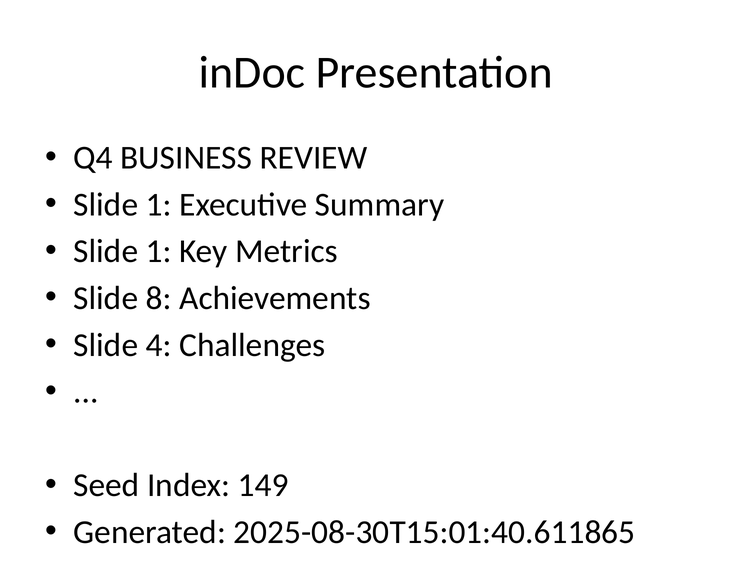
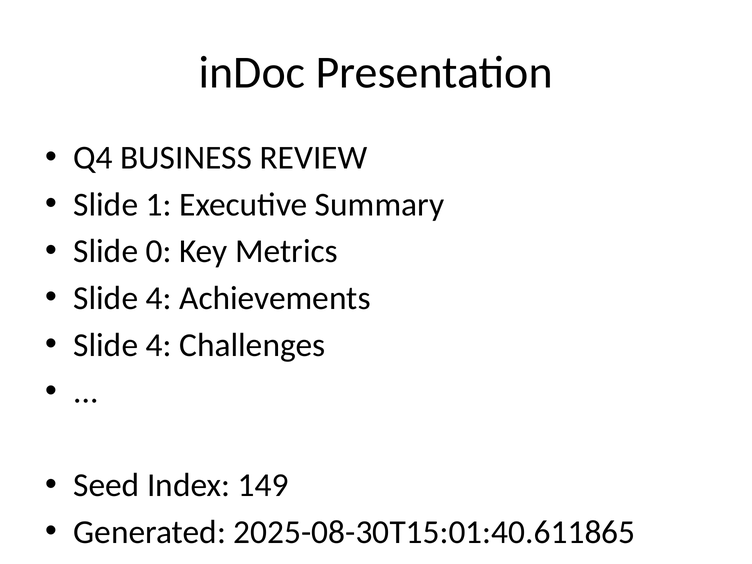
1 at (159, 251): 1 -> 0
8 at (159, 298): 8 -> 4
